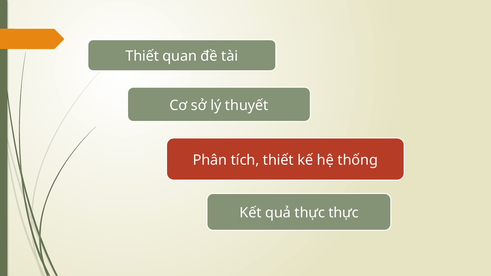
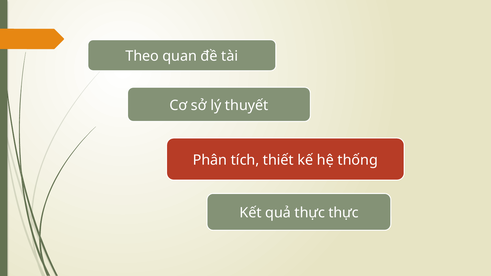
Thiết at (142, 56): Thiết -> Theo
